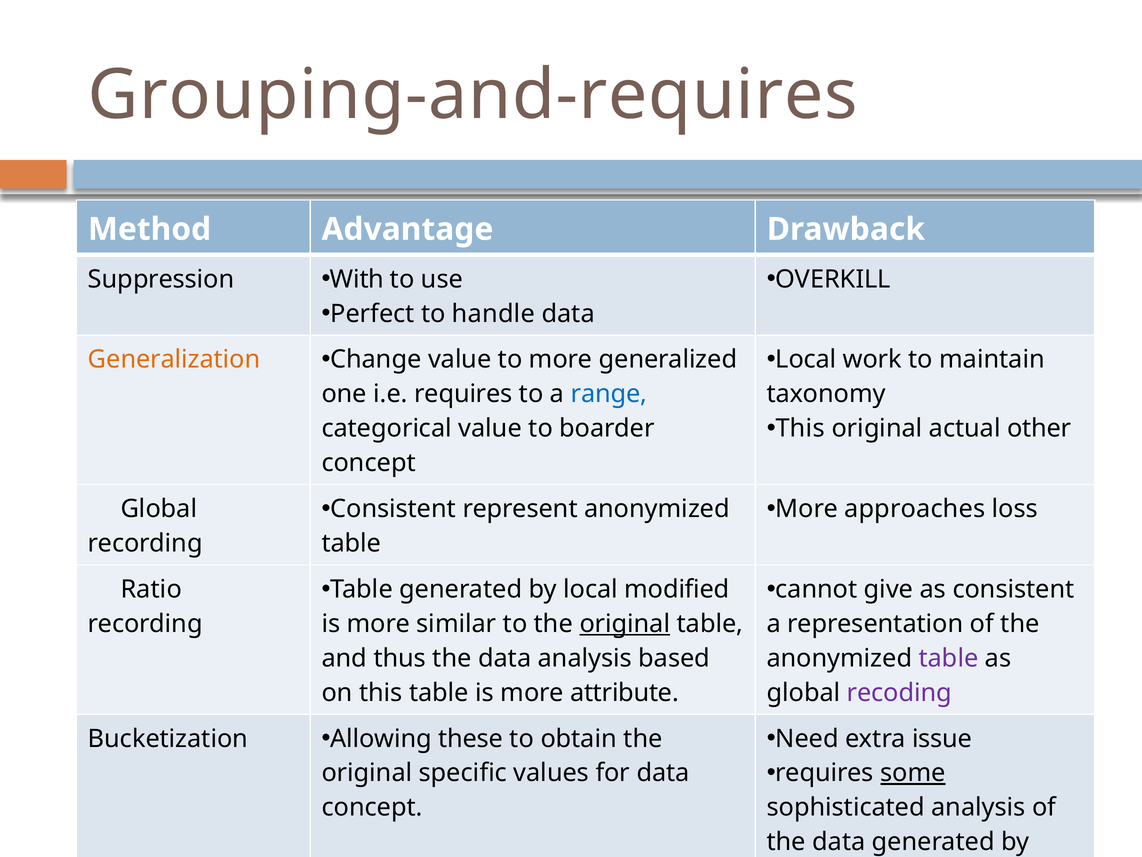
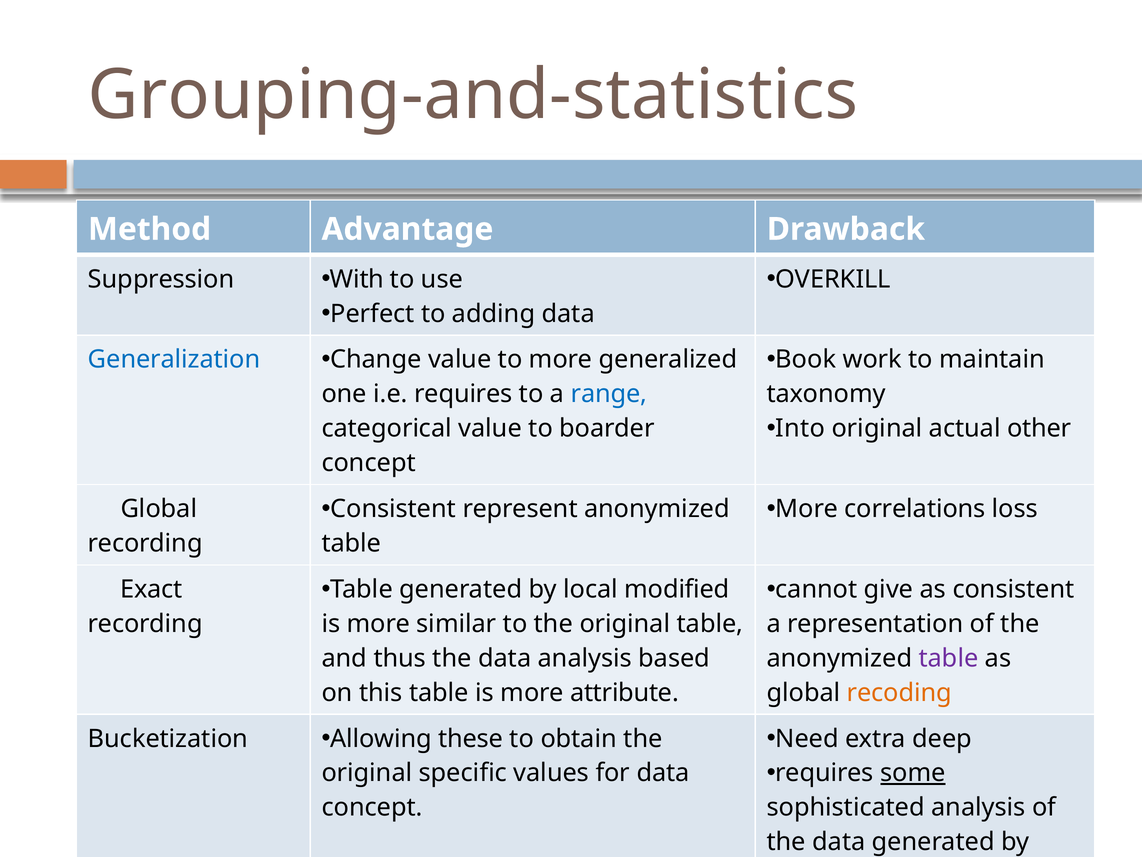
Grouping-and-requires: Grouping-and-requires -> Grouping-and-statistics
handle: handle -> adding
Local at (806, 359): Local -> Book
Generalization colour: orange -> blue
This at (800, 428): This -> Into
approaches: approaches -> correlations
Ratio: Ratio -> Exact
original at (625, 623) underline: present -> none
recoding colour: purple -> orange
issue: issue -> deep
